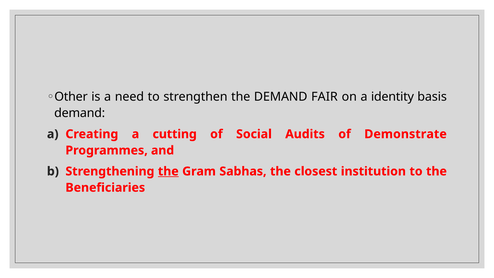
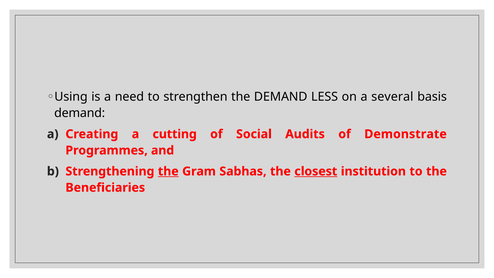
Other: Other -> Using
FAIR: FAIR -> LESS
identity: identity -> several
closest underline: none -> present
